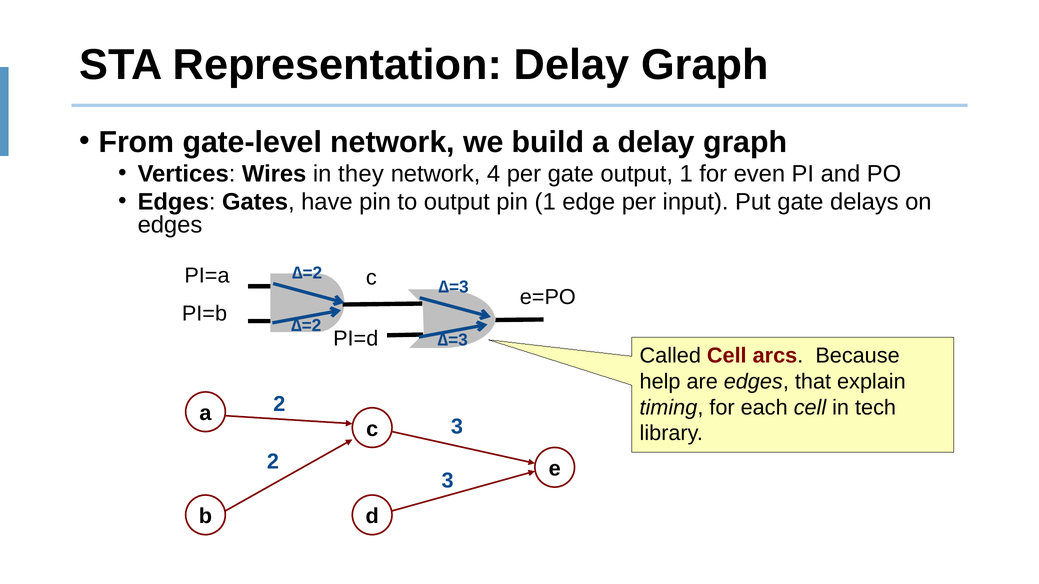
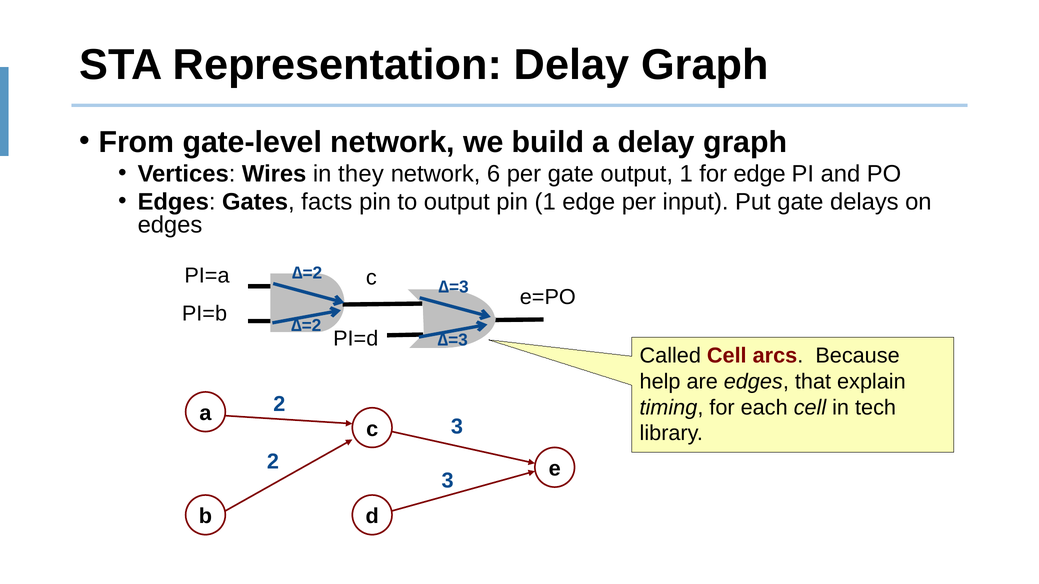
4: 4 -> 6
for even: even -> edge
have: have -> facts
